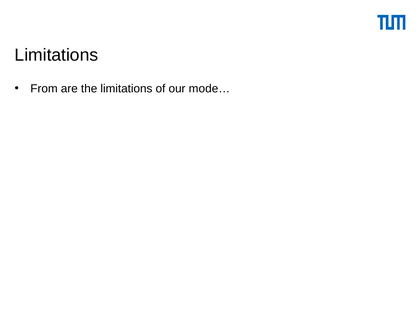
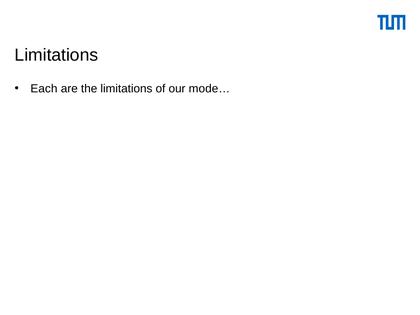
From: From -> Each
